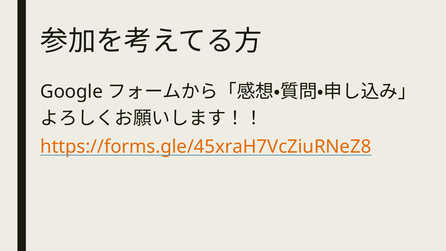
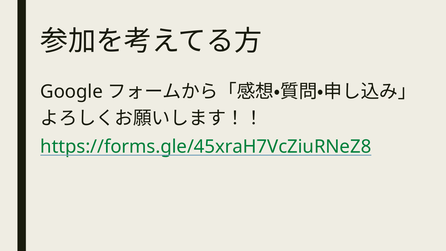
https://forms.gle/45xraH7VcZiuRNeZ8 colour: orange -> green
